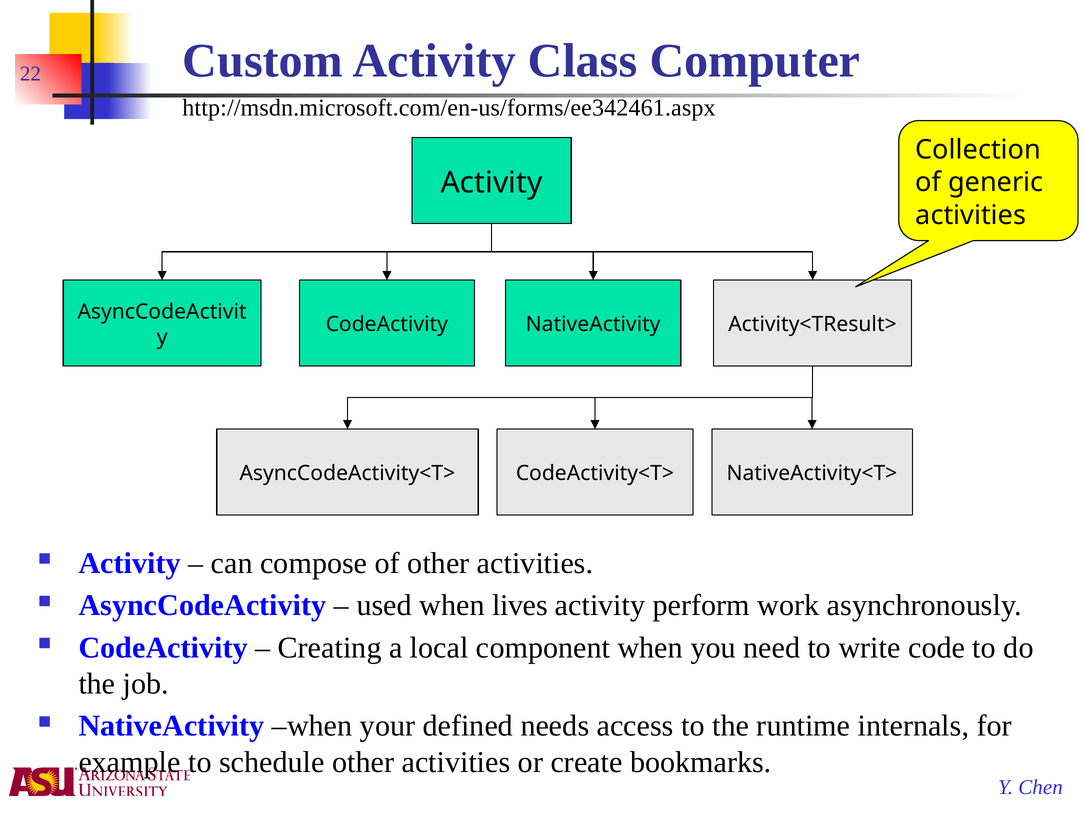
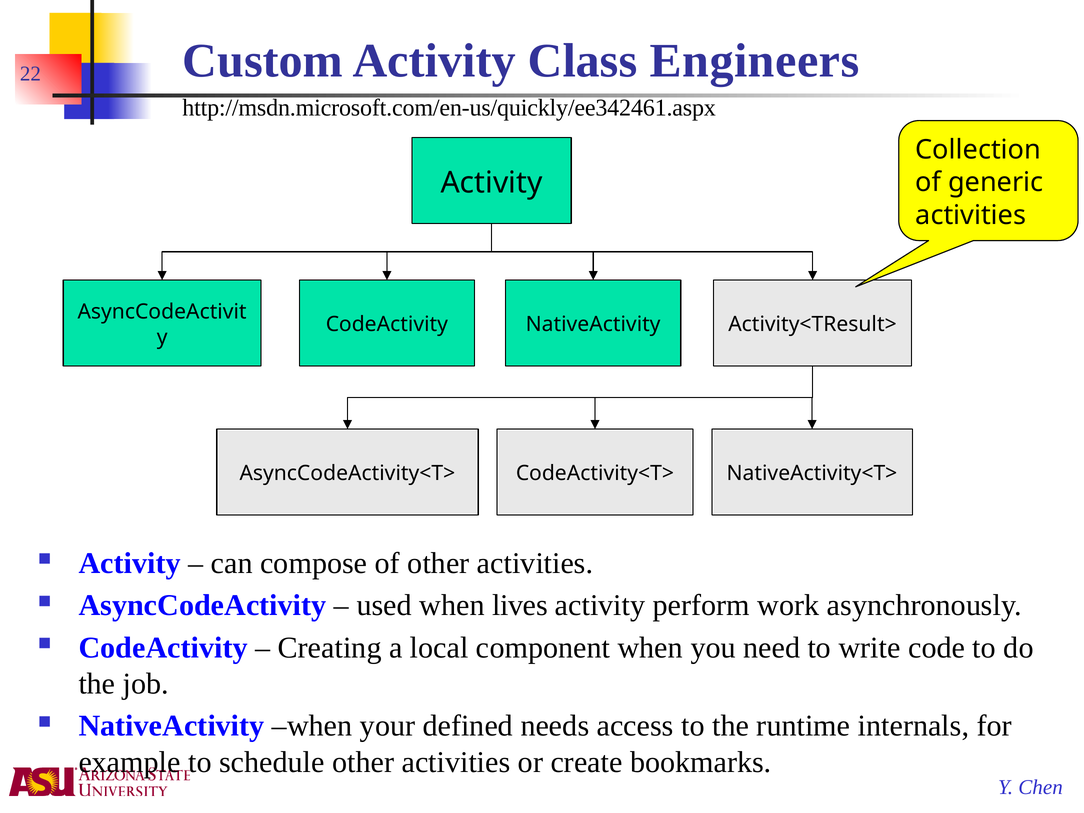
Computer: Computer -> Engineers
http://msdn.microsoft.com/en-us/forms/ee342461.aspx: http://msdn.microsoft.com/en-us/forms/ee342461.aspx -> http://msdn.microsoft.com/en-us/quickly/ee342461.aspx
